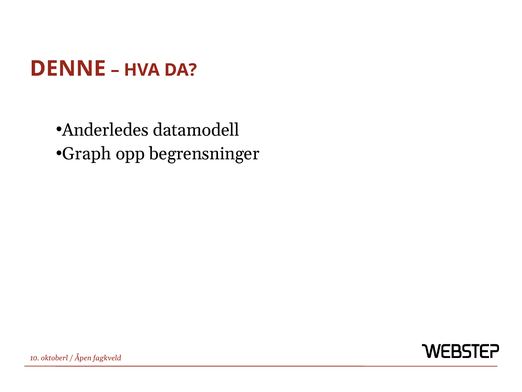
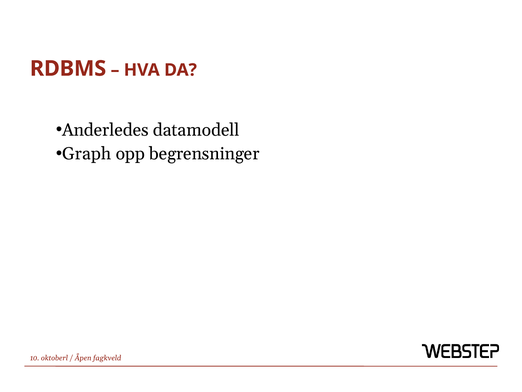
DENNE: DENNE -> RDBMS
